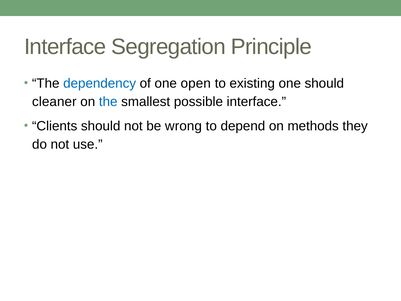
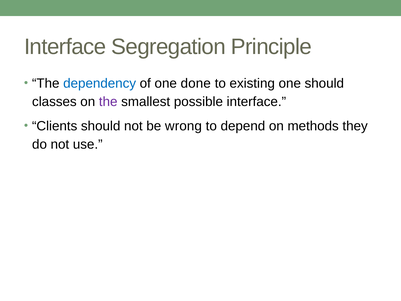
open: open -> done
cleaner: cleaner -> classes
the at (108, 102) colour: blue -> purple
